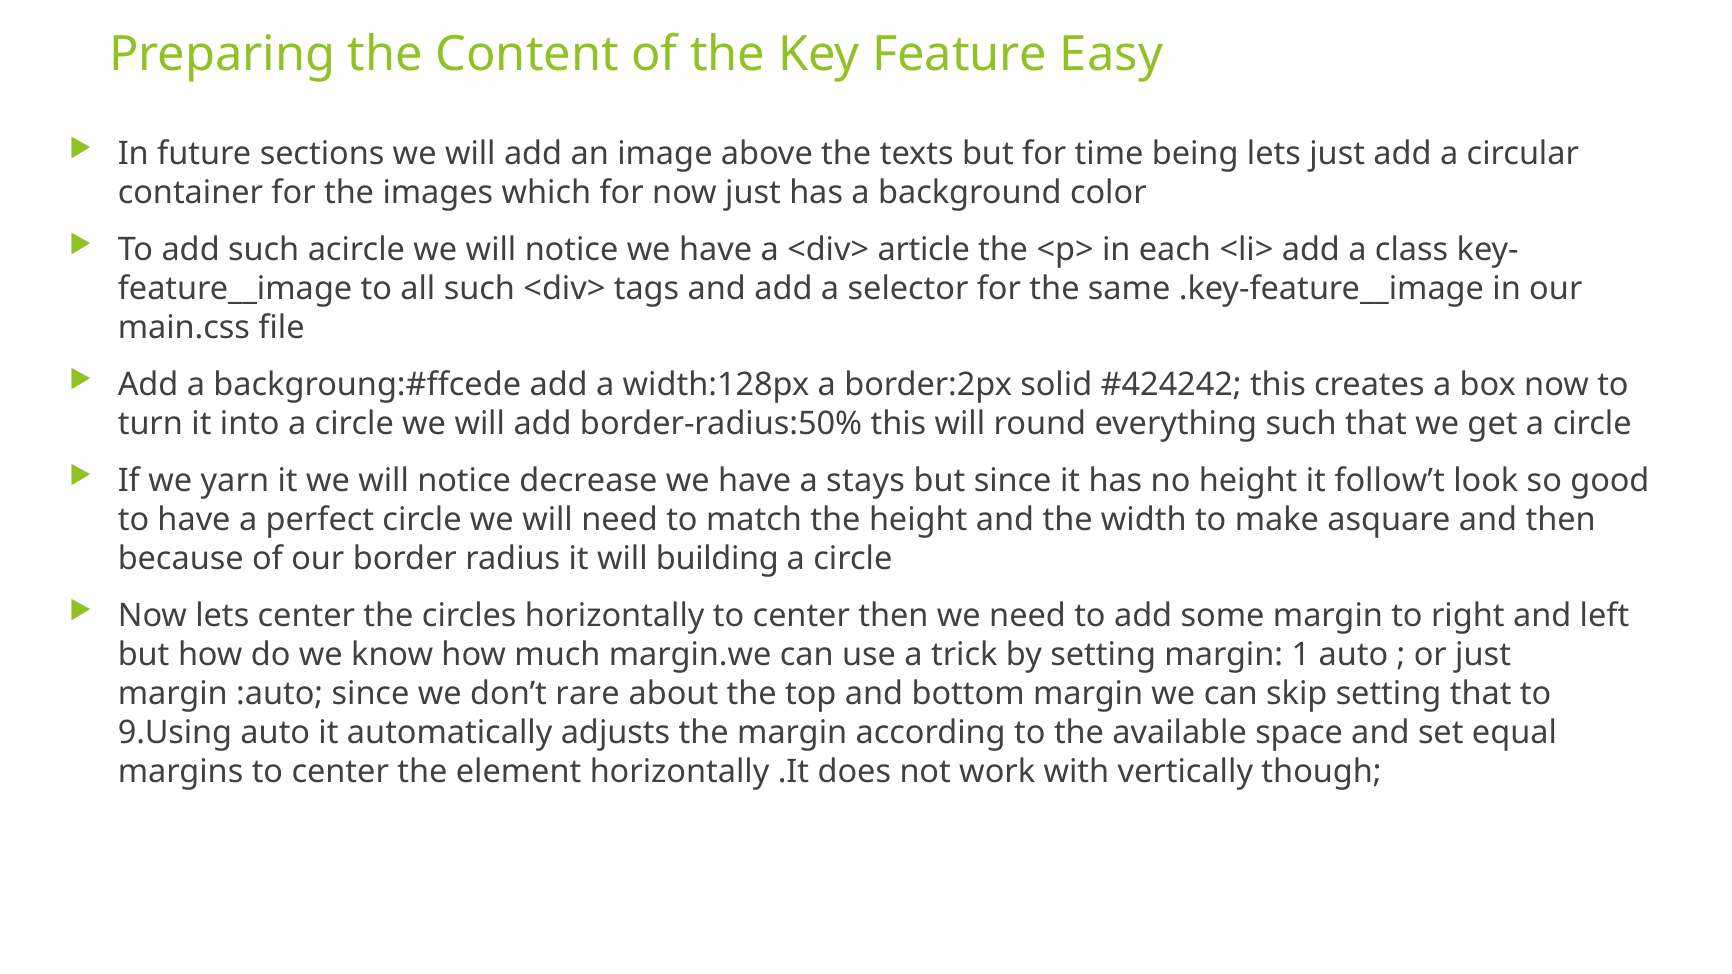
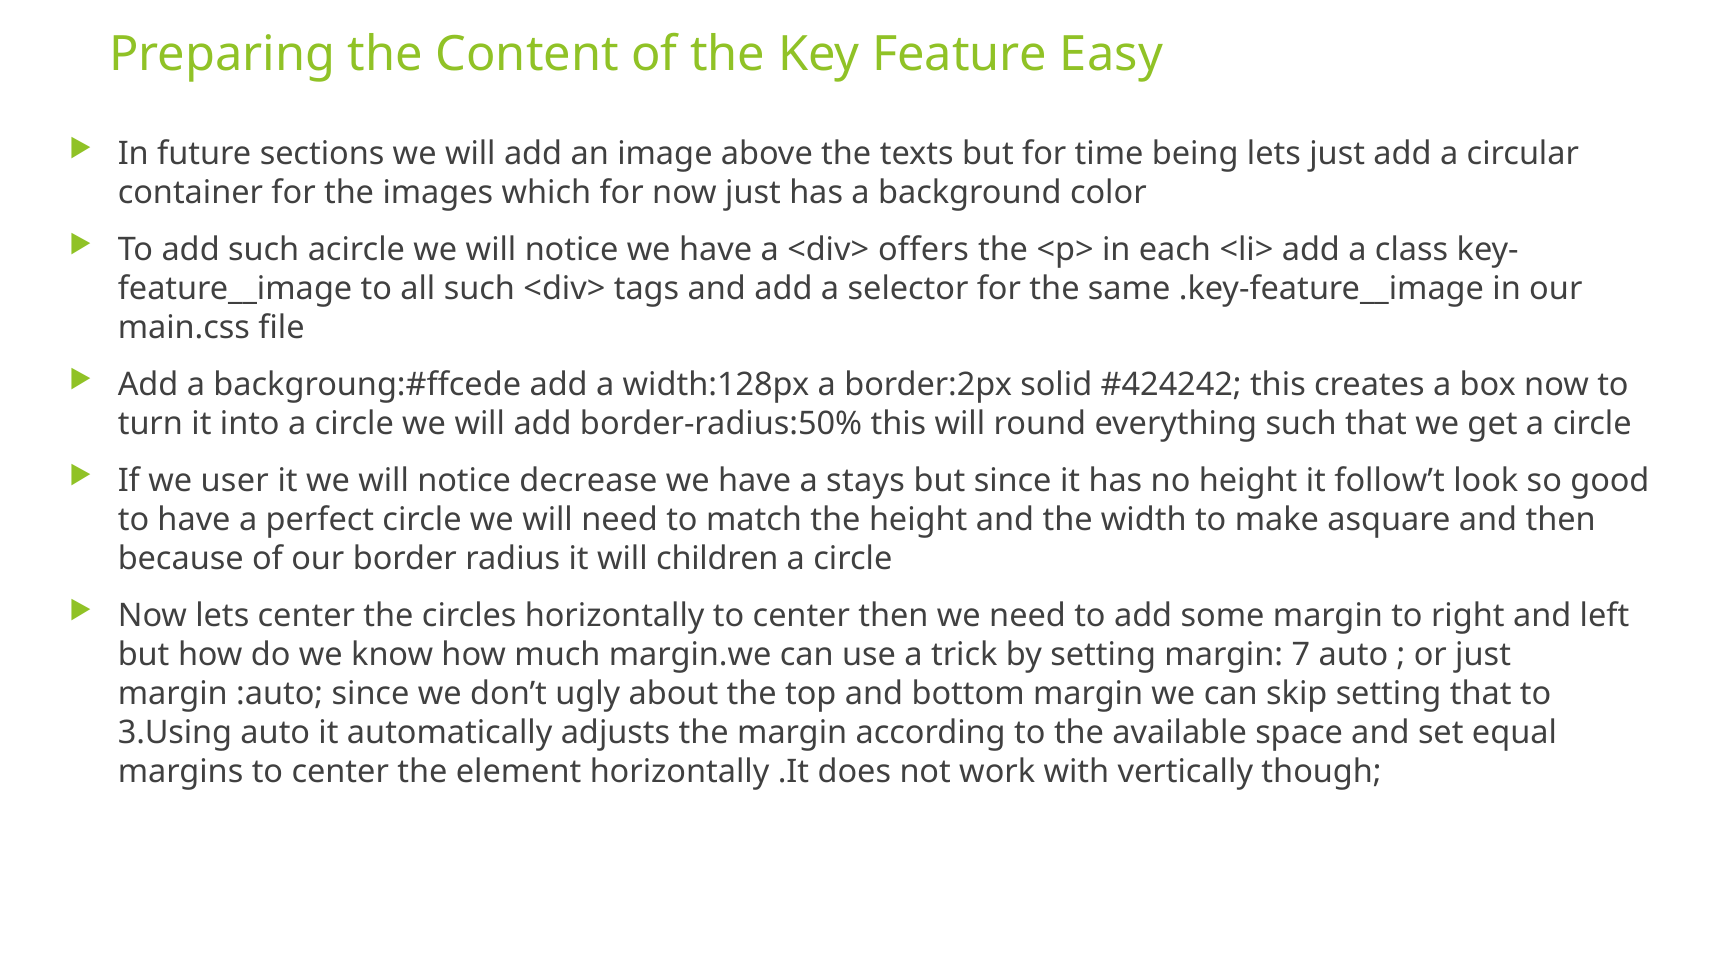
article: article -> offers
yarn: yarn -> user
building: building -> children
1: 1 -> 7
rare: rare -> ugly
9.Using: 9.Using -> 3.Using
